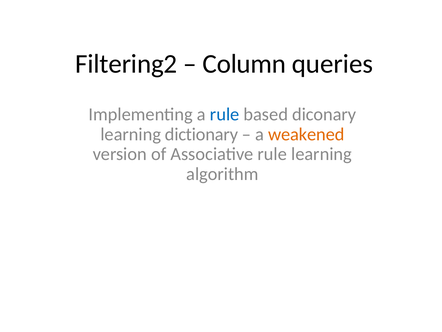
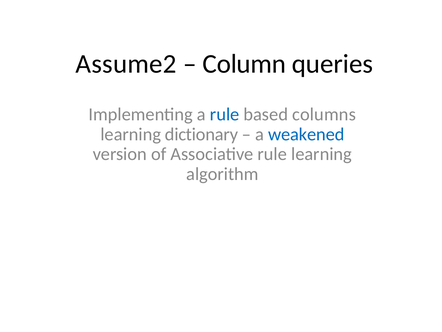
Filtering2: Filtering2 -> Assume2
diconary: diconary -> columns
weakened colour: orange -> blue
